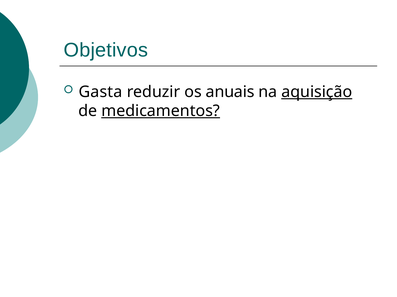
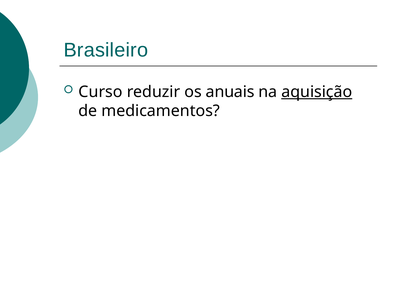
Objetivos: Objetivos -> Brasileiro
Gasta: Gasta -> Curso
medicamentos underline: present -> none
